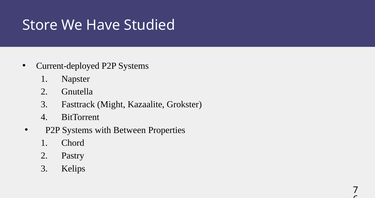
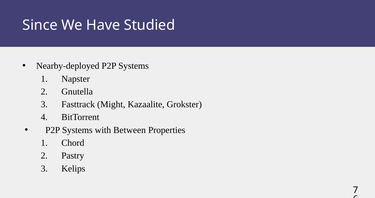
Store: Store -> Since
Current-deployed: Current-deployed -> Nearby-deployed
